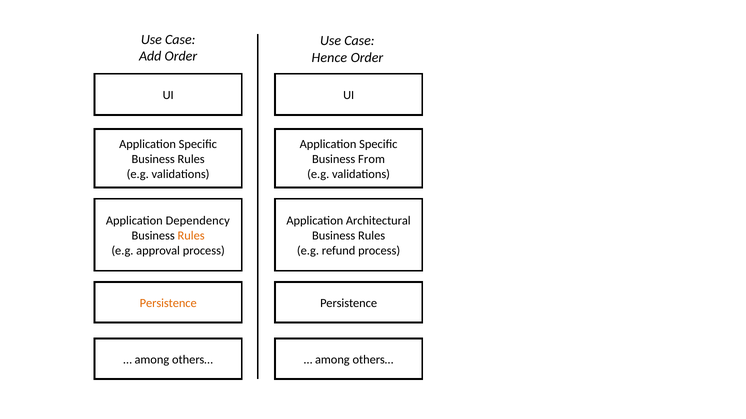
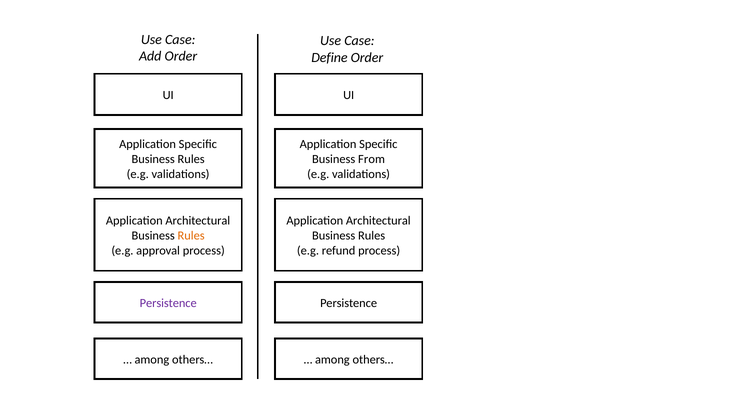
Hence: Hence -> Define
Dependency at (198, 221): Dependency -> Architectural
Persistence at (168, 304) colour: orange -> purple
